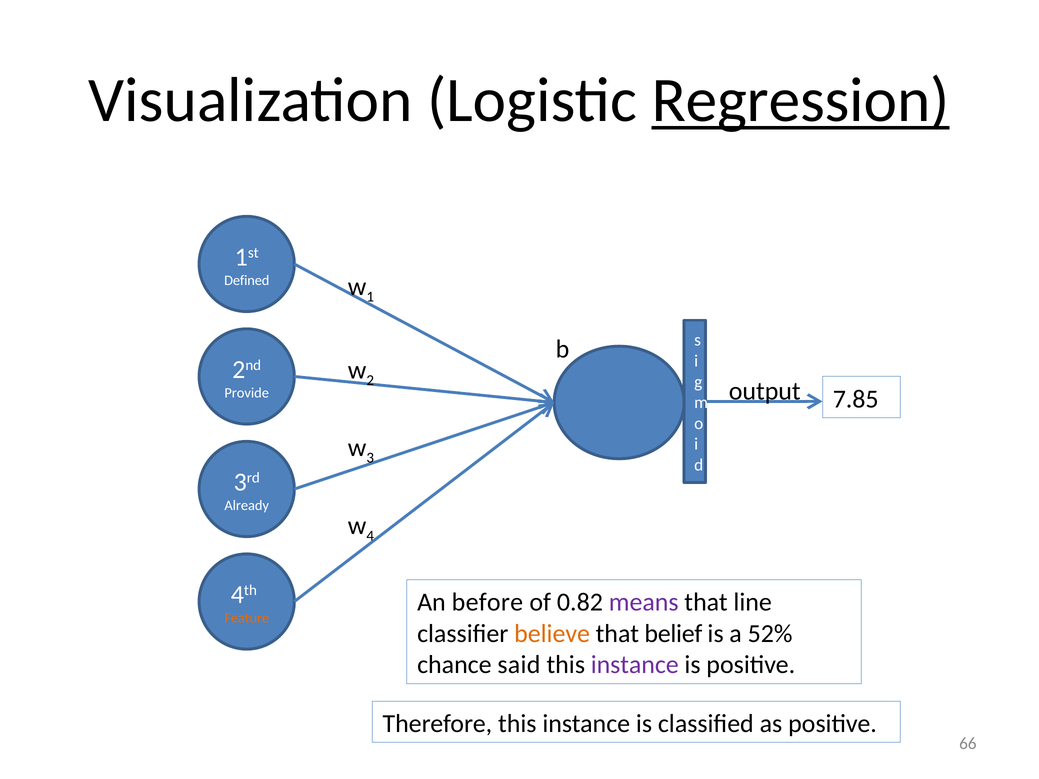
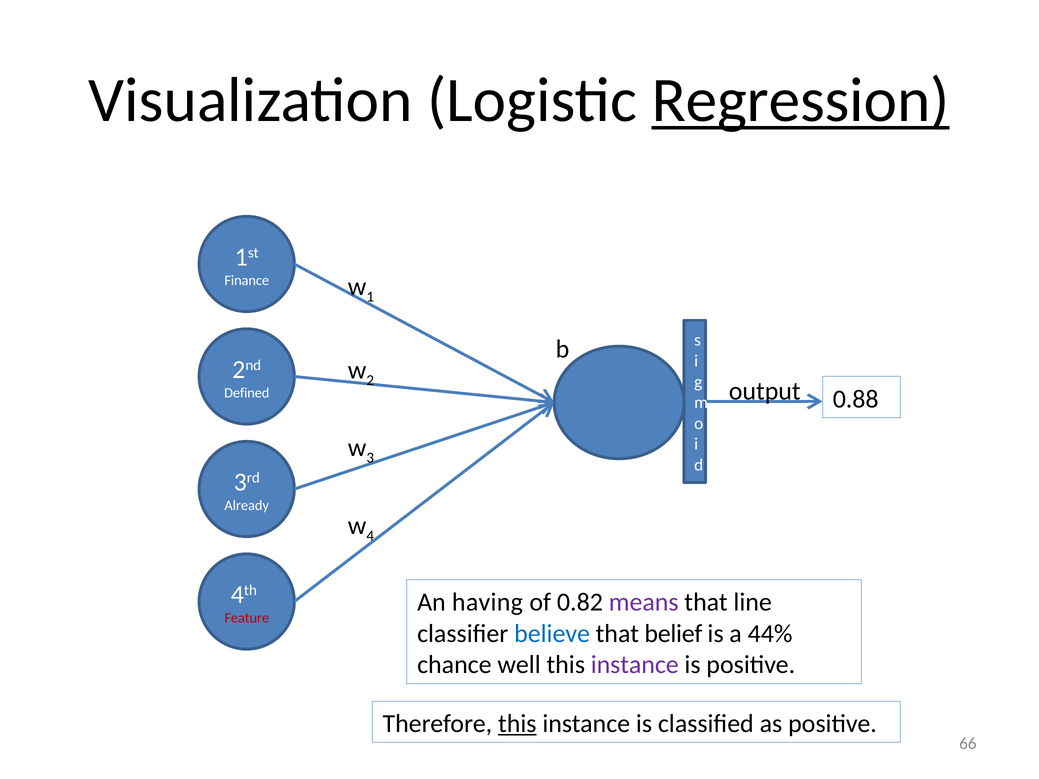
Defined: Defined -> Finance
7.85: 7.85 -> 0.88
Provide: Provide -> Defined
before: before -> having
Feature colour: orange -> red
believe colour: orange -> blue
52%: 52% -> 44%
said: said -> well
this at (517, 724) underline: none -> present
